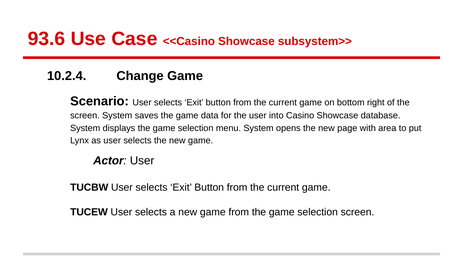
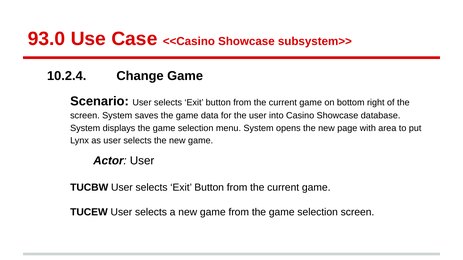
93.6: 93.6 -> 93.0
